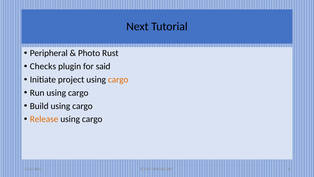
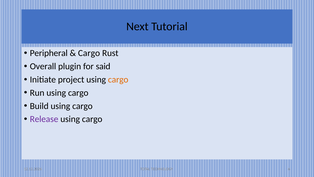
Photo at (89, 53): Photo -> Cargo
Checks: Checks -> Overall
Release colour: orange -> purple
